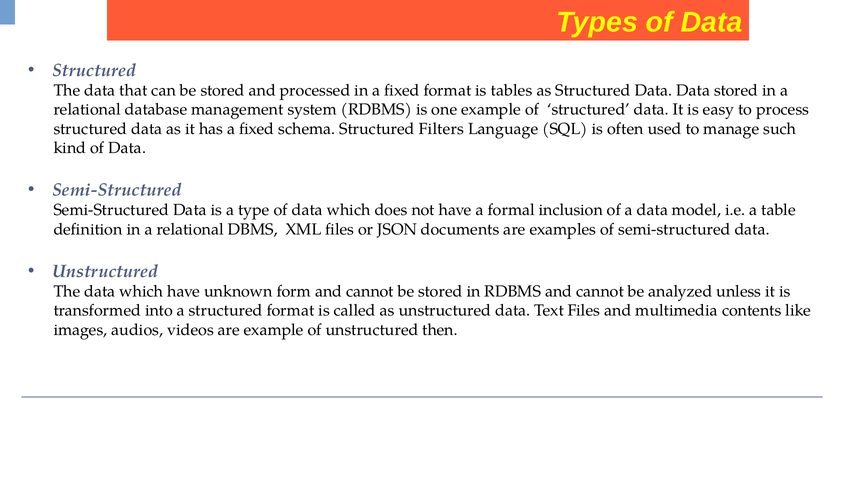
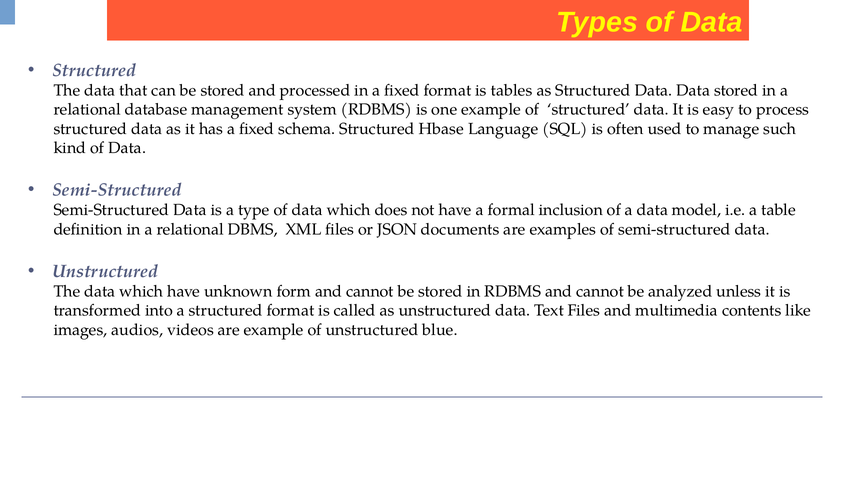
Filters: Filters -> Hbase
then: then -> blue
